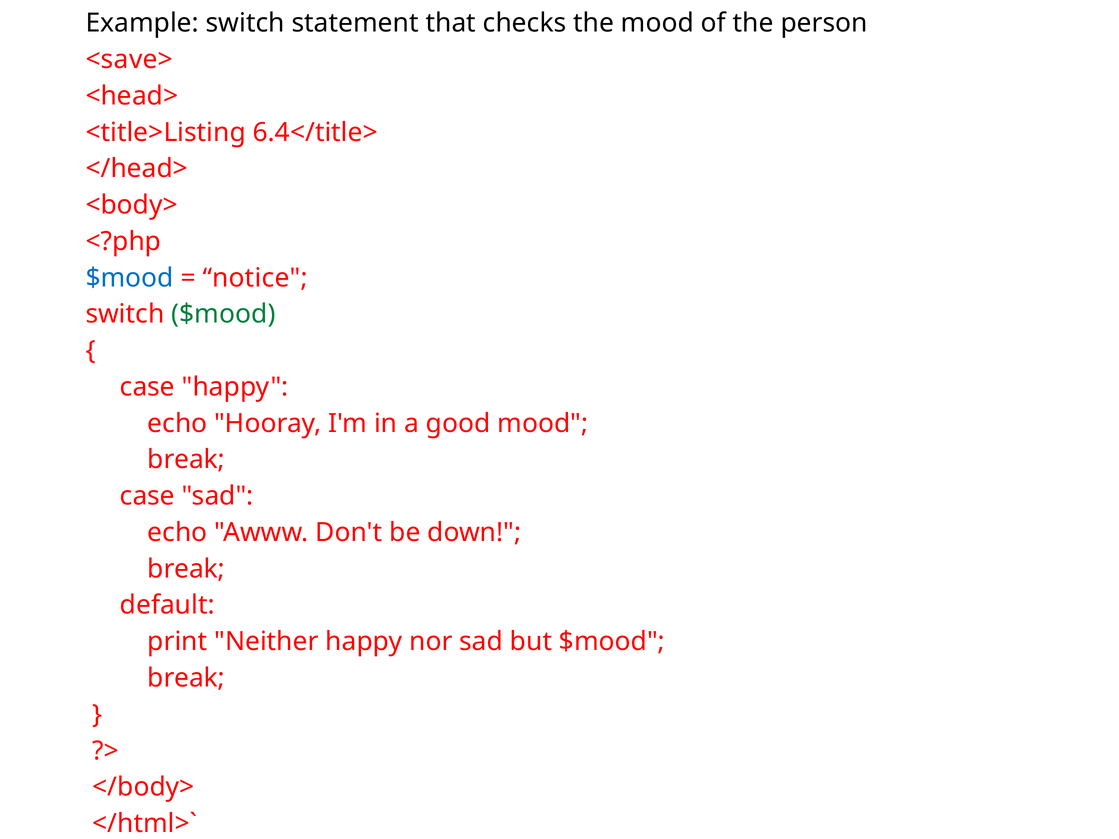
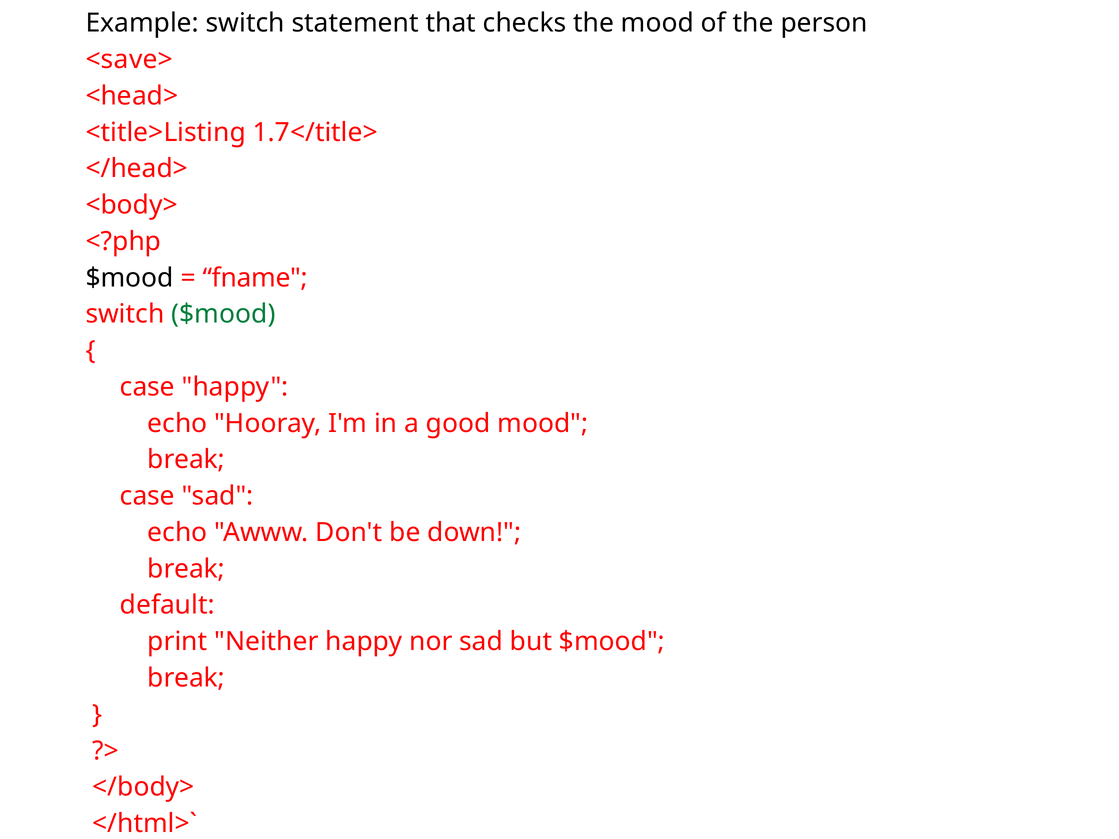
6.4</title>: 6.4</title> -> 1.7</title>
$mood at (130, 278) colour: blue -> black
notice: notice -> fname
